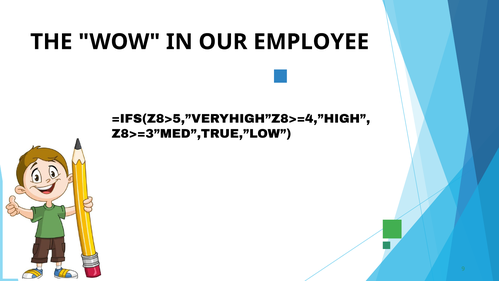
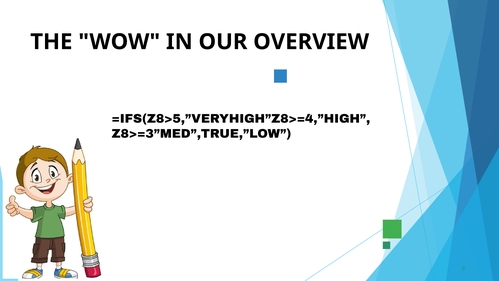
EMPLOYEE: EMPLOYEE -> OVERVIEW
